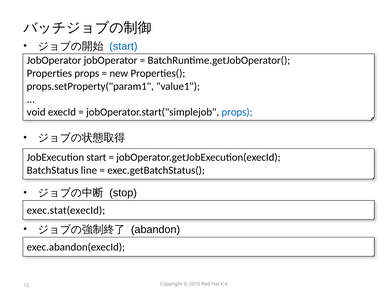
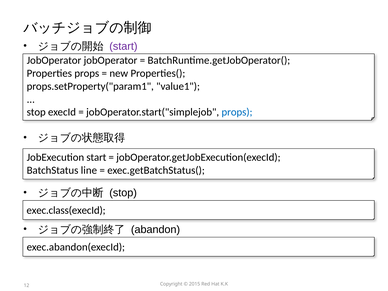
start at (123, 46) colour: blue -> purple
void at (36, 112): void -> stop
exec.stat(execId: exec.stat(execId -> exec.class(execId
